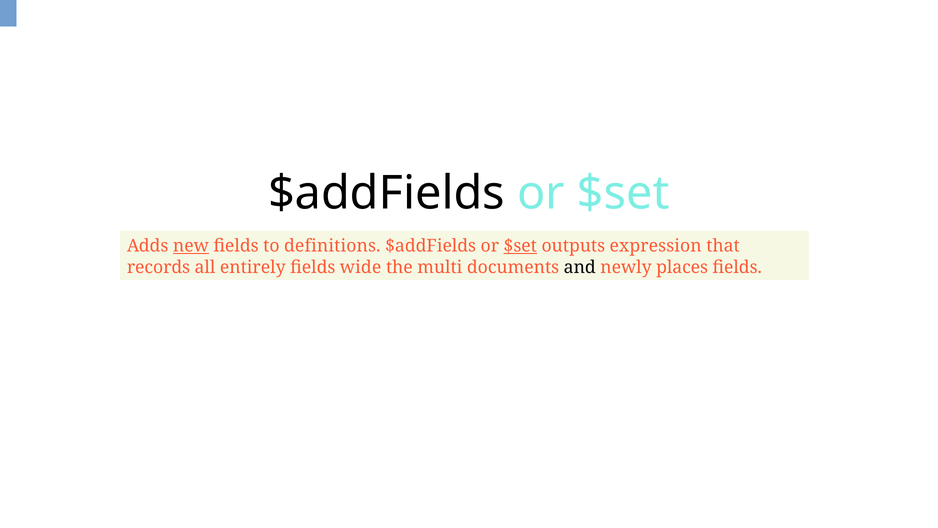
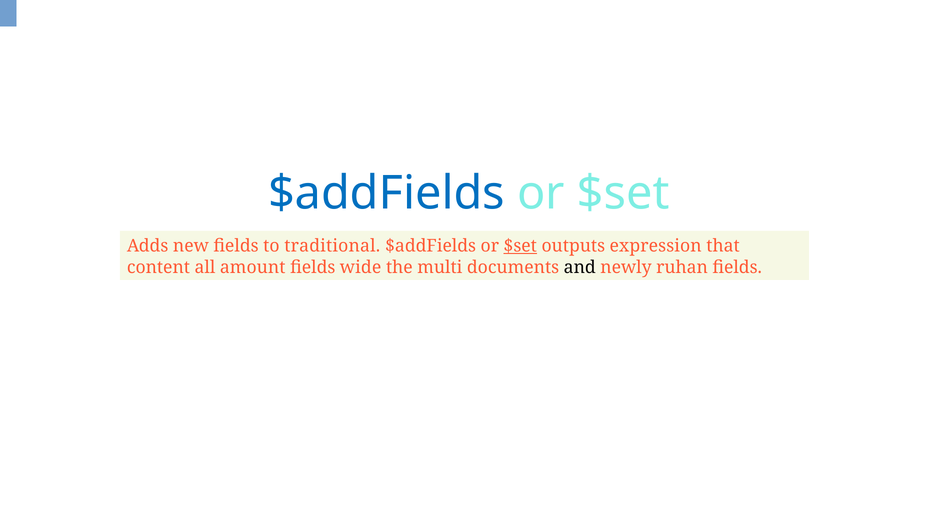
$addFields at (386, 193) colour: black -> blue
new underline: present -> none
definitions: definitions -> traditional
records: records -> content
entirely: entirely -> amount
places: places -> ruhan
